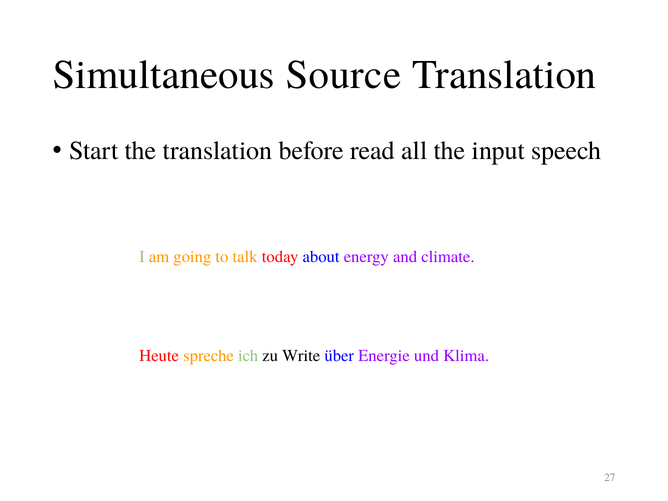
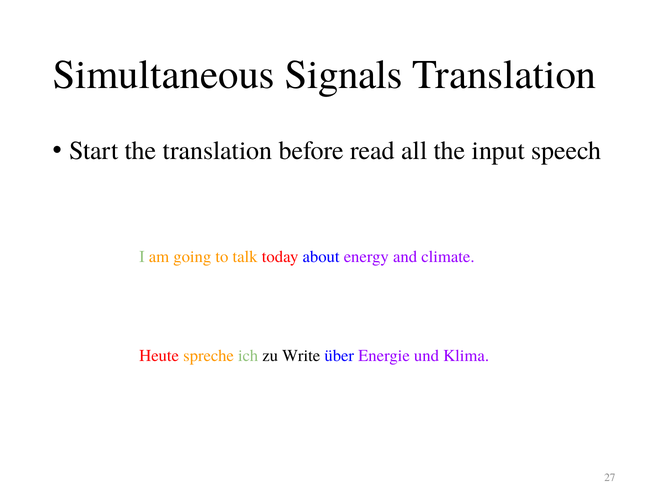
Source: Source -> Signals
